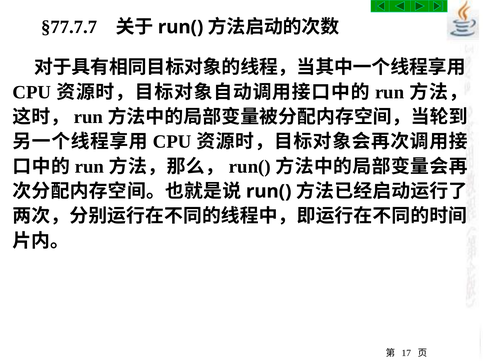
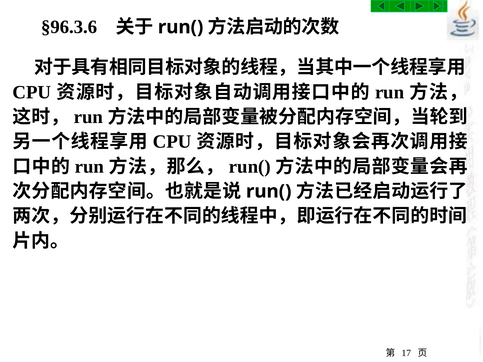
§77.7.7: §77.7.7 -> §96.3.6
